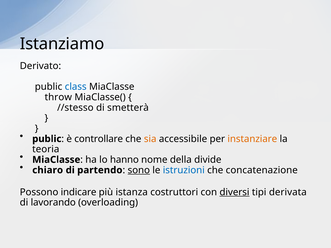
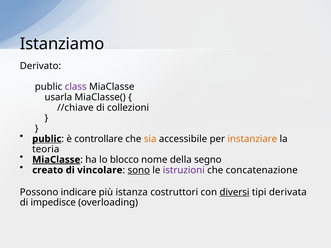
class colour: blue -> purple
throw: throw -> usarla
//stesso: //stesso -> //chiave
smetterà: smetterà -> collezioni
public at (47, 139) underline: none -> present
MiaClasse at (56, 160) underline: none -> present
hanno: hanno -> blocco
divide: divide -> segno
chiaro: chiaro -> creato
partendo: partendo -> vincolare
istruzioni colour: blue -> purple
lavorando: lavorando -> impedisce
